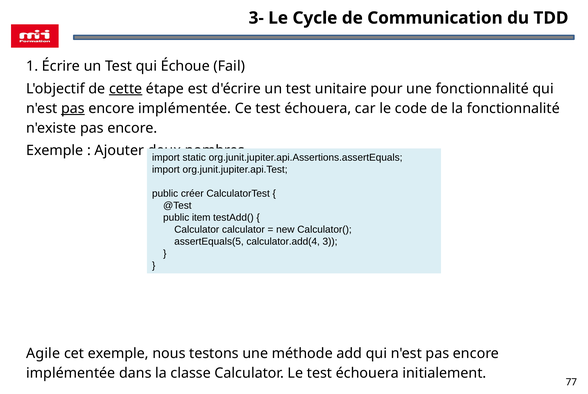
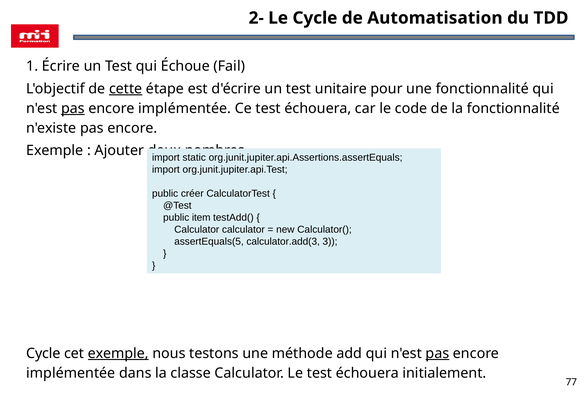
3-: 3- -> 2-
Communication: Communication -> Automatisation
calculator.add(4: calculator.add(4 -> calculator.add(3
Agile at (43, 353): Agile -> Cycle
exemple at (118, 353) underline: none -> present
pas at (437, 353) underline: none -> present
